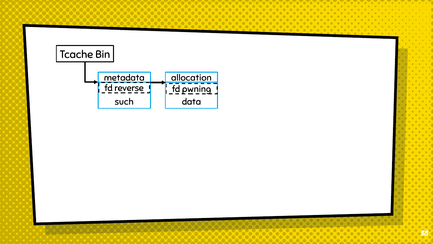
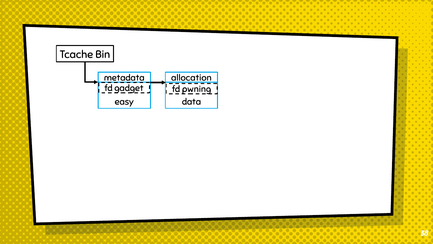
reverse: reverse -> gadget
such: such -> easy
